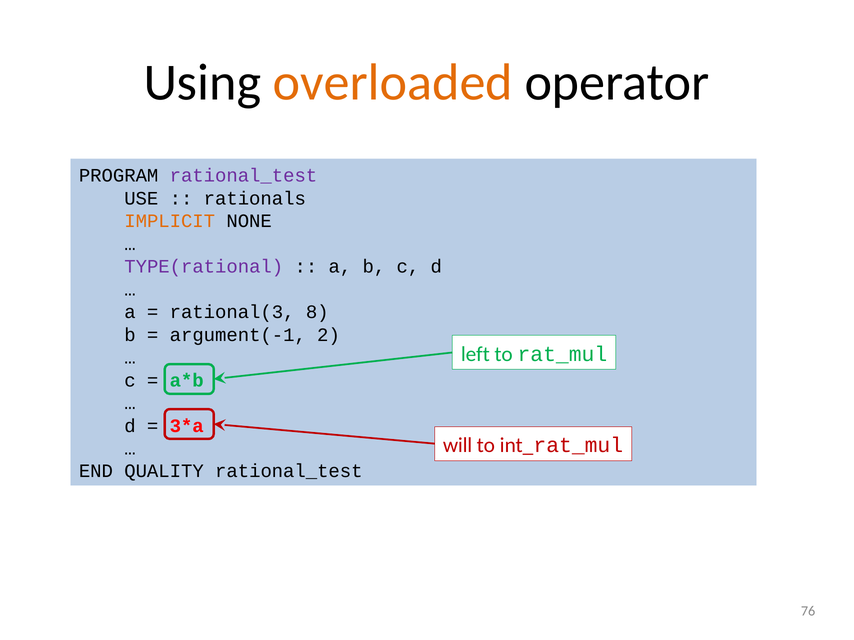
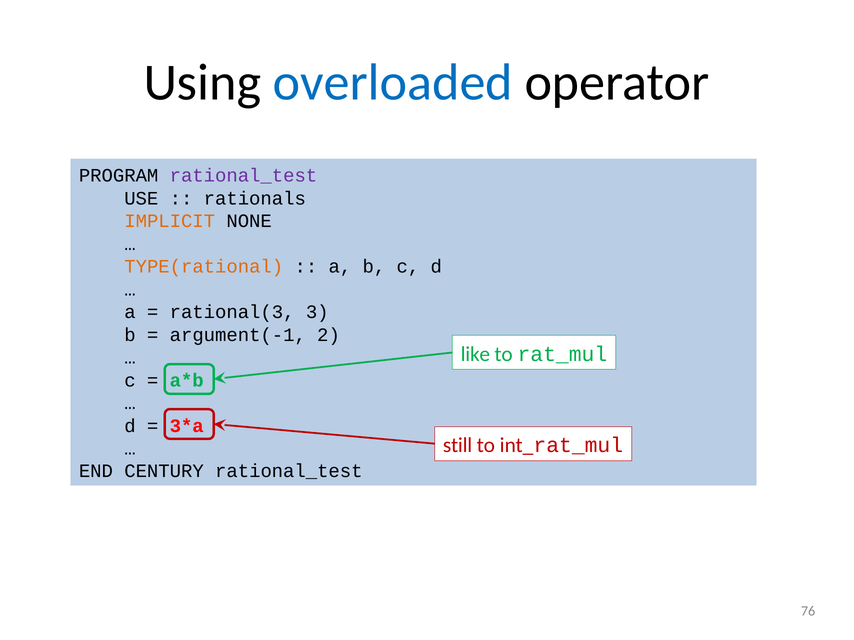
overloaded colour: orange -> blue
TYPE(rational colour: purple -> orange
8: 8 -> 3
left: left -> like
will: will -> still
QUALITY: QUALITY -> CENTURY
